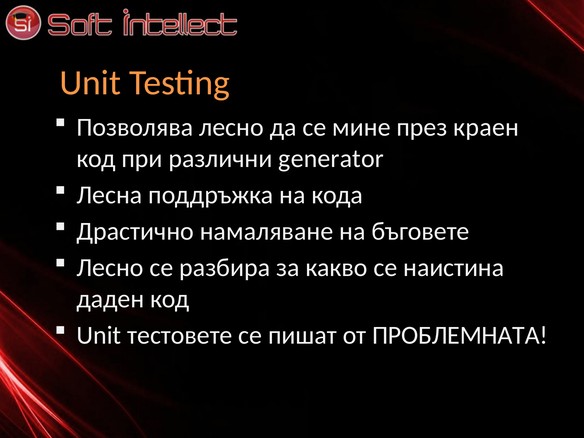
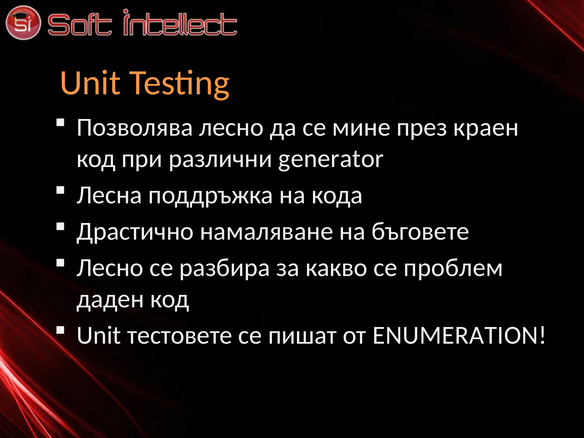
наистина: наистина -> проблем
ПРОБЛЕМНАТА: ПРОБЛЕМНАТА -> ENUMERATION
